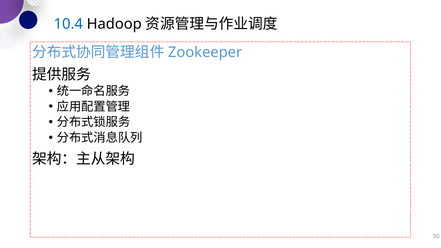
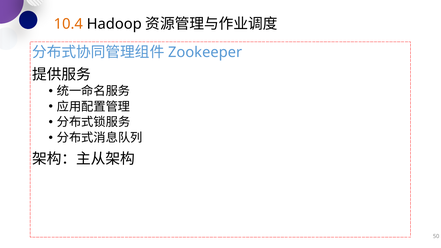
10.4 colour: blue -> orange
